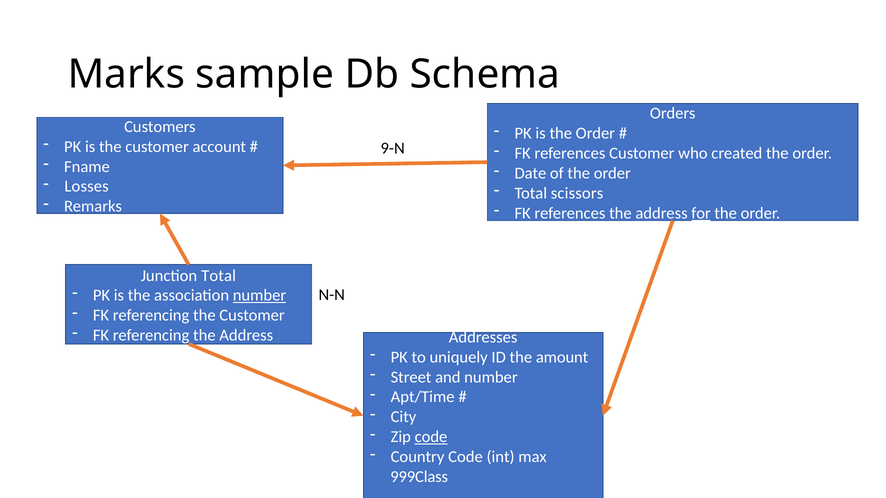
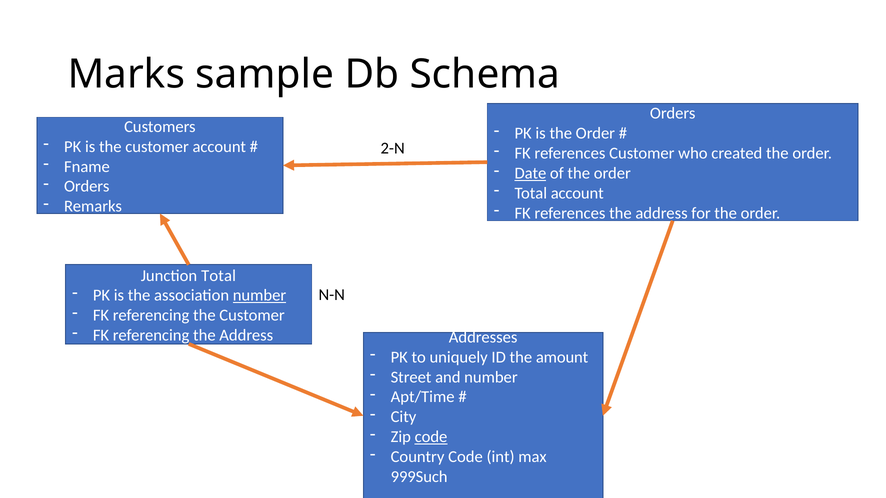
9-N: 9-N -> 2-N
Date underline: none -> present
Losses at (87, 187): Losses -> Orders
Total scissors: scissors -> account
for underline: present -> none
999Class: 999Class -> 999Such
